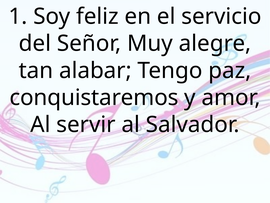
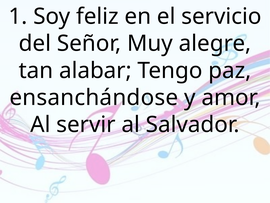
conquistaremos: conquistaremos -> ensanchándose
